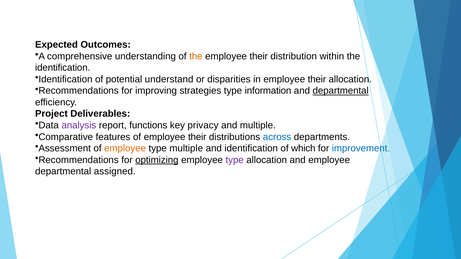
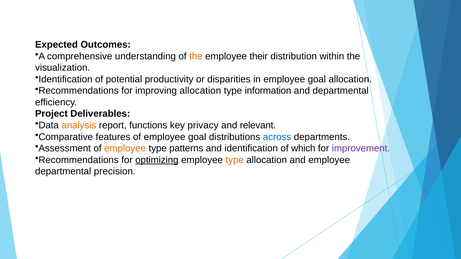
identification at (63, 68): identification -> visualization
understand: understand -> productivity
in employee their: their -> goal
improving strategies: strategies -> allocation
departmental at (341, 91) underline: present -> none
analysis colour: purple -> orange
and multiple: multiple -> relevant
of employee their: their -> goal
type multiple: multiple -> patterns
improvement colour: blue -> purple
type at (235, 160) colour: purple -> orange
assigned: assigned -> precision
